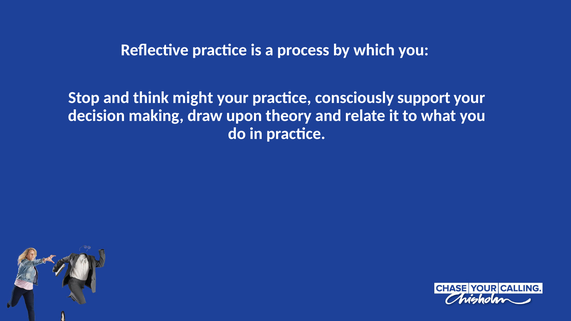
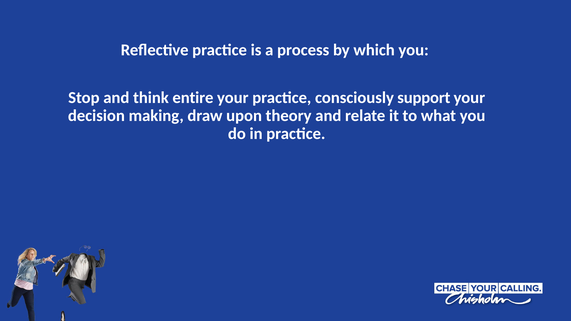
might: might -> entire
